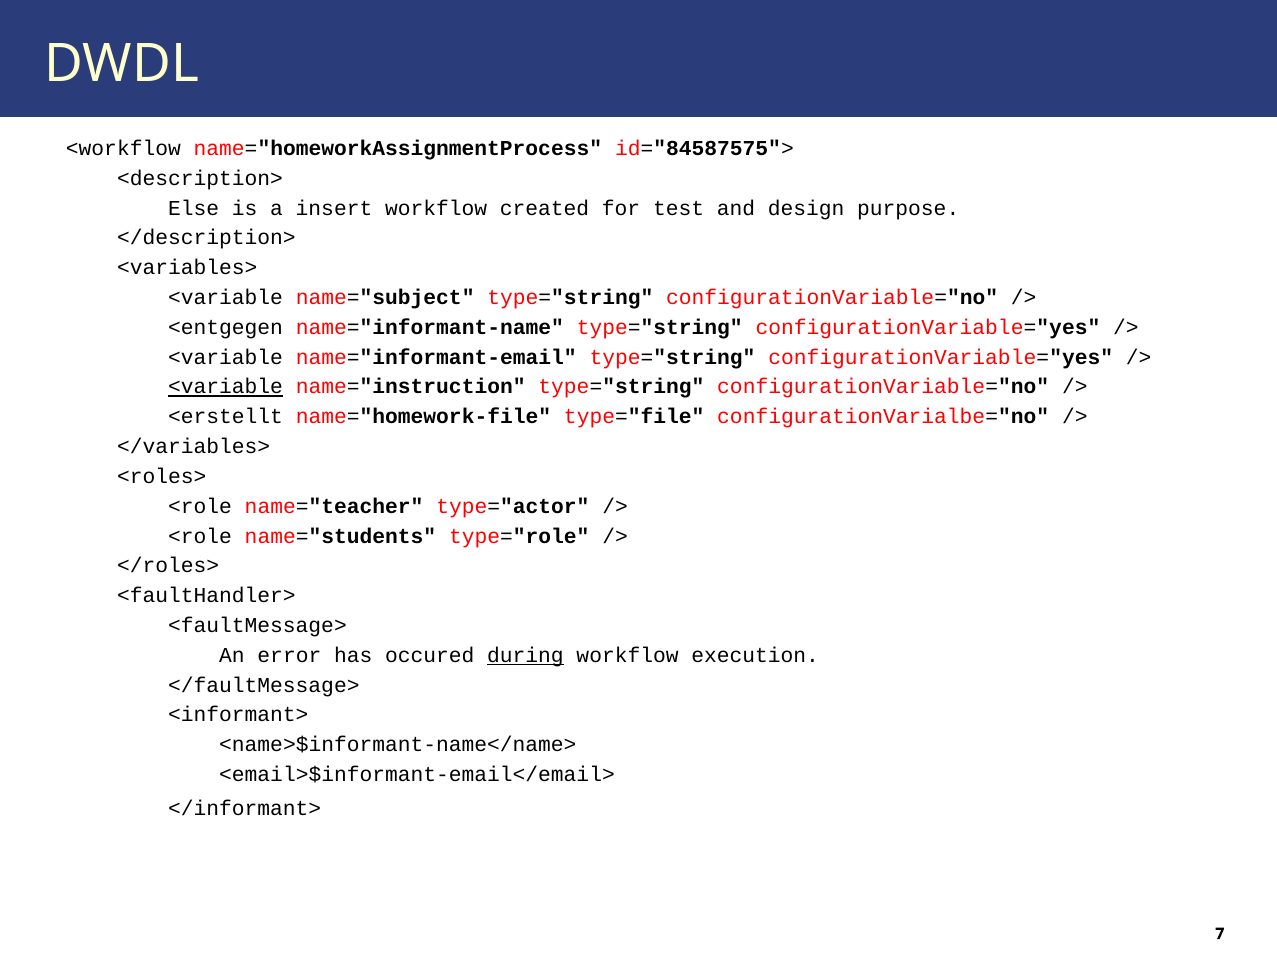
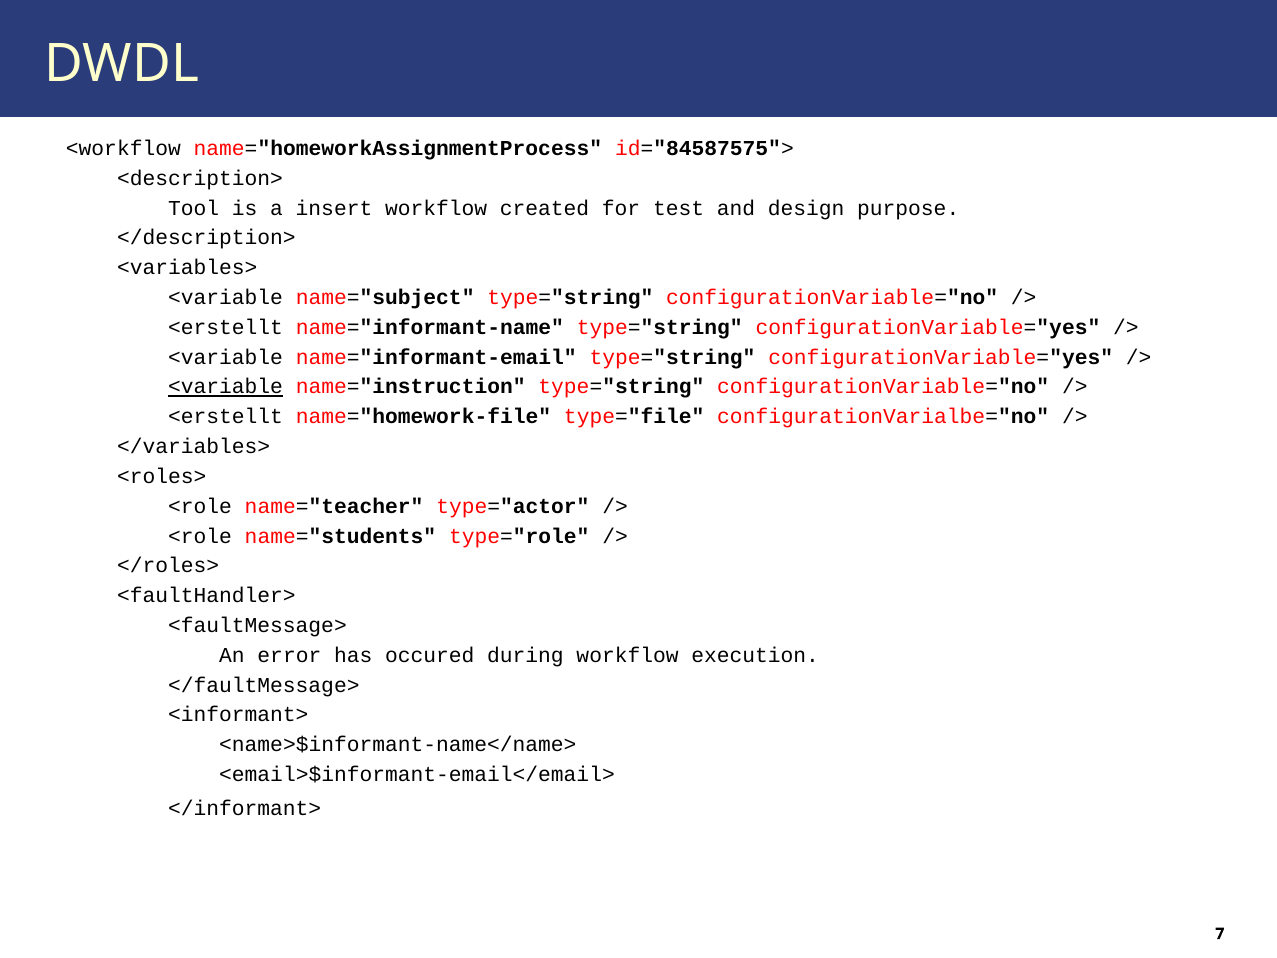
Else: Else -> Tool
<entgegen at (226, 327): <entgegen -> <erstellt
during underline: present -> none
